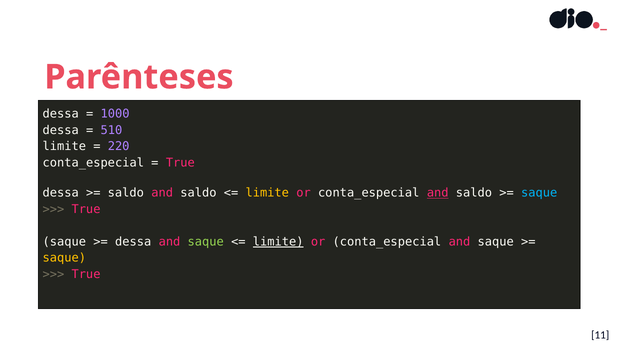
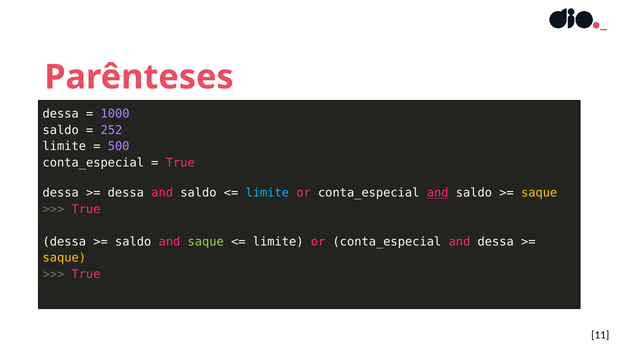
dessa at (61, 130): dessa -> saldo
510: 510 -> 252
220: 220 -> 500
saldo at (126, 193): saldo -> dessa
limite at (267, 193) colour: yellow -> light blue
saque at (539, 193) colour: light blue -> yellow
saque at (64, 241): saque -> dessa
dessa at (133, 241): dessa -> saldo
limite at (278, 241) underline: present -> none
saque at (496, 241): saque -> dessa
